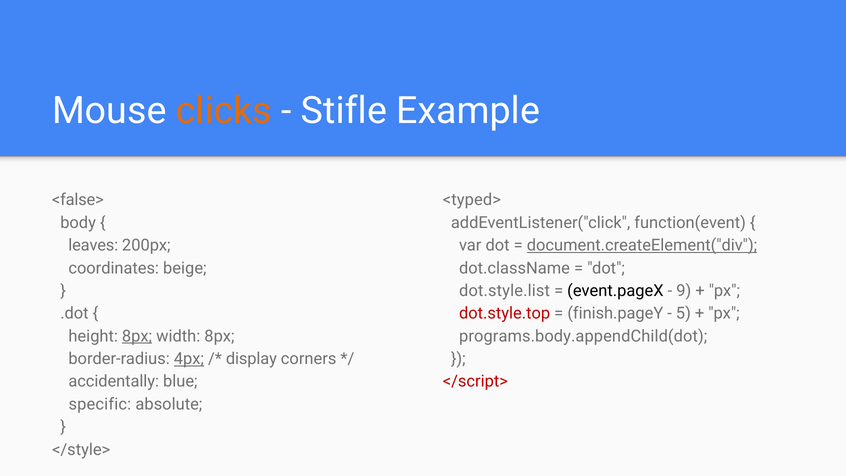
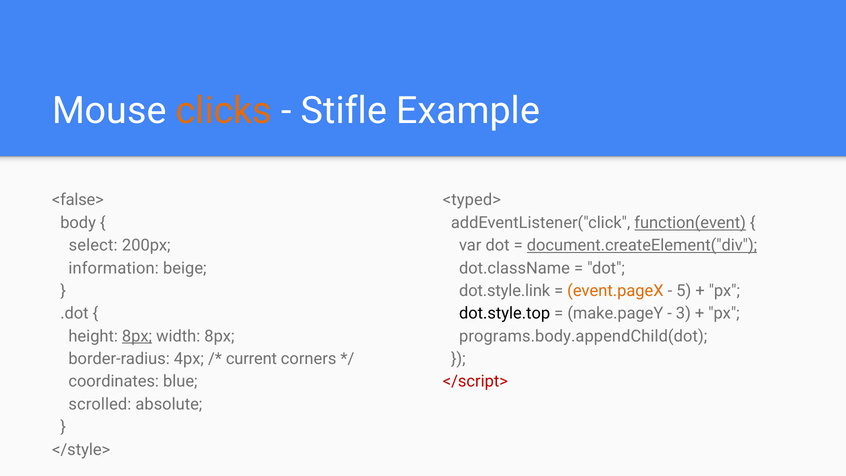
function(event underline: none -> present
leaves: leaves -> select
coordinates: coordinates -> information
dot.style.list: dot.style.list -> dot.style.link
event.pageX colour: black -> orange
9: 9 -> 5
dot.style.top colour: red -> black
finish.pageY: finish.pageY -> make.pageY
5: 5 -> 3
4px underline: present -> none
display: display -> current
accidentally: accidentally -> coordinates
specific: specific -> scrolled
